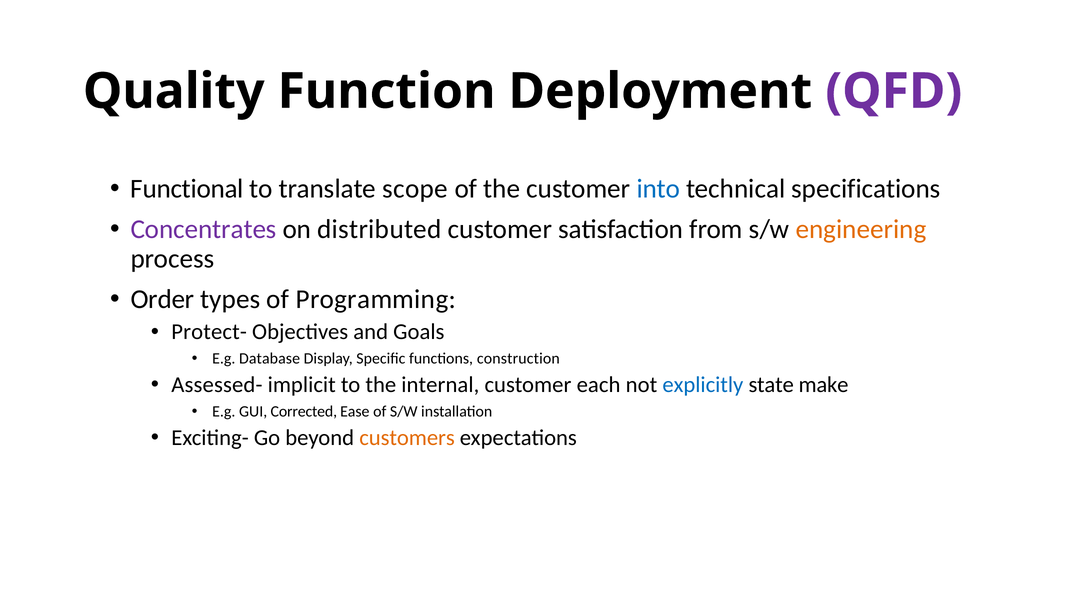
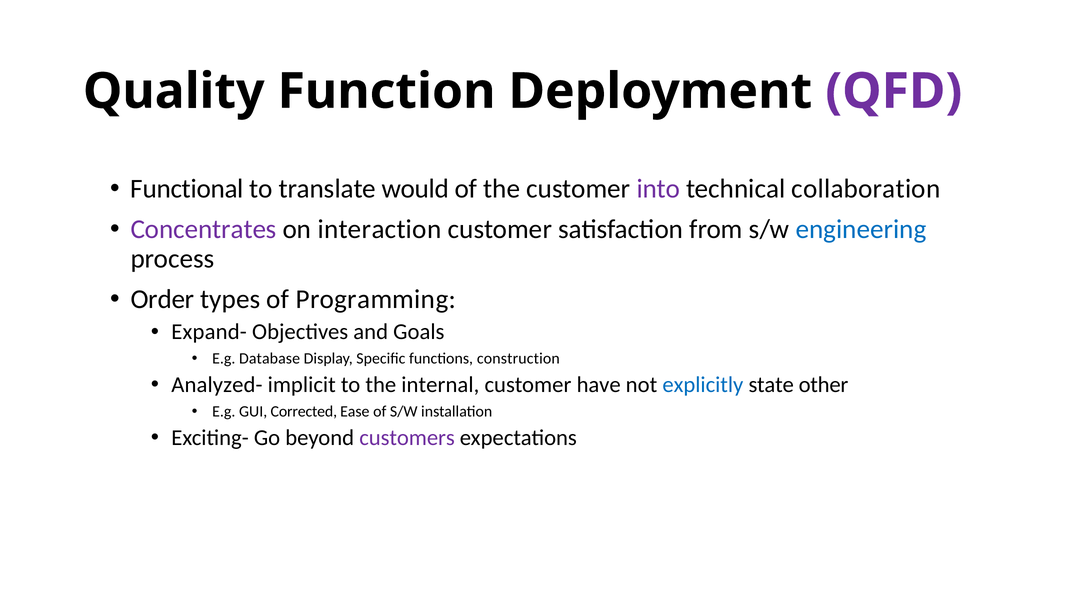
scope: scope -> would
into colour: blue -> purple
specifications: specifications -> collaboration
distributed: distributed -> interaction
engineering colour: orange -> blue
Protect-: Protect- -> Expand-
Assessed-: Assessed- -> Analyzed-
each: each -> have
make: make -> other
customers colour: orange -> purple
